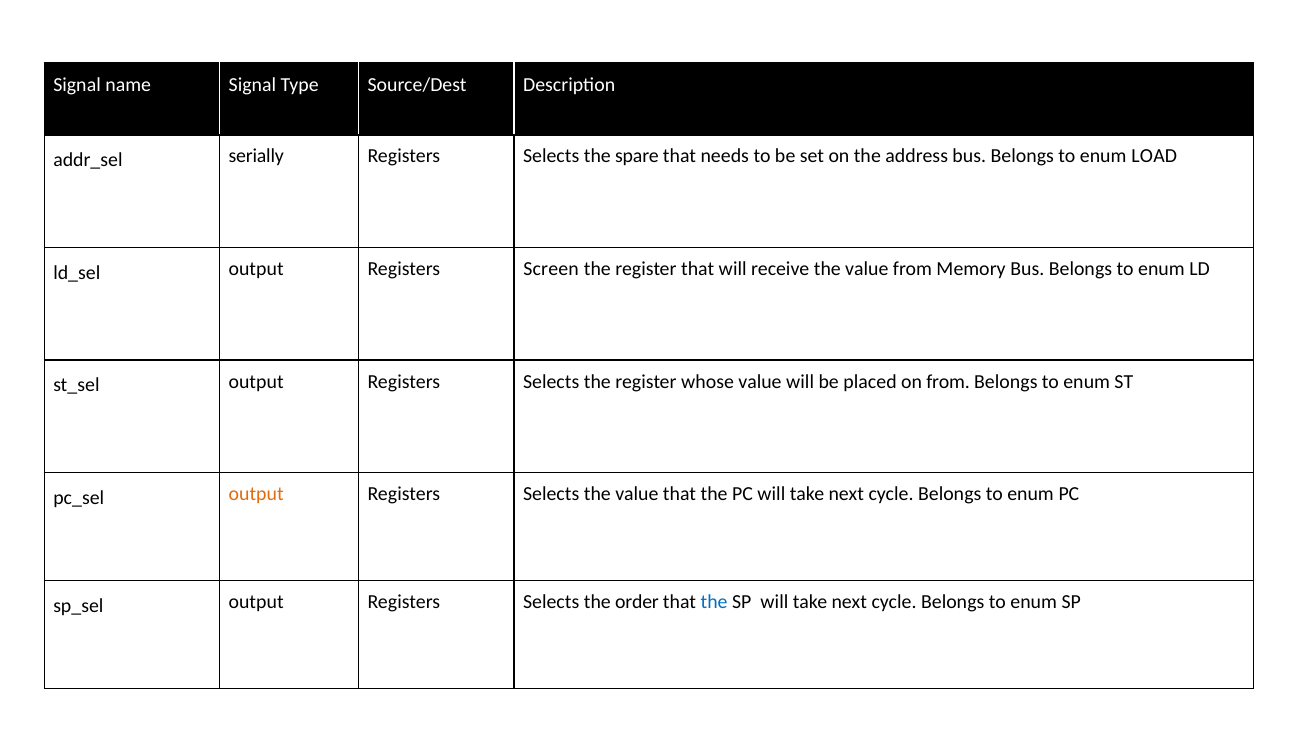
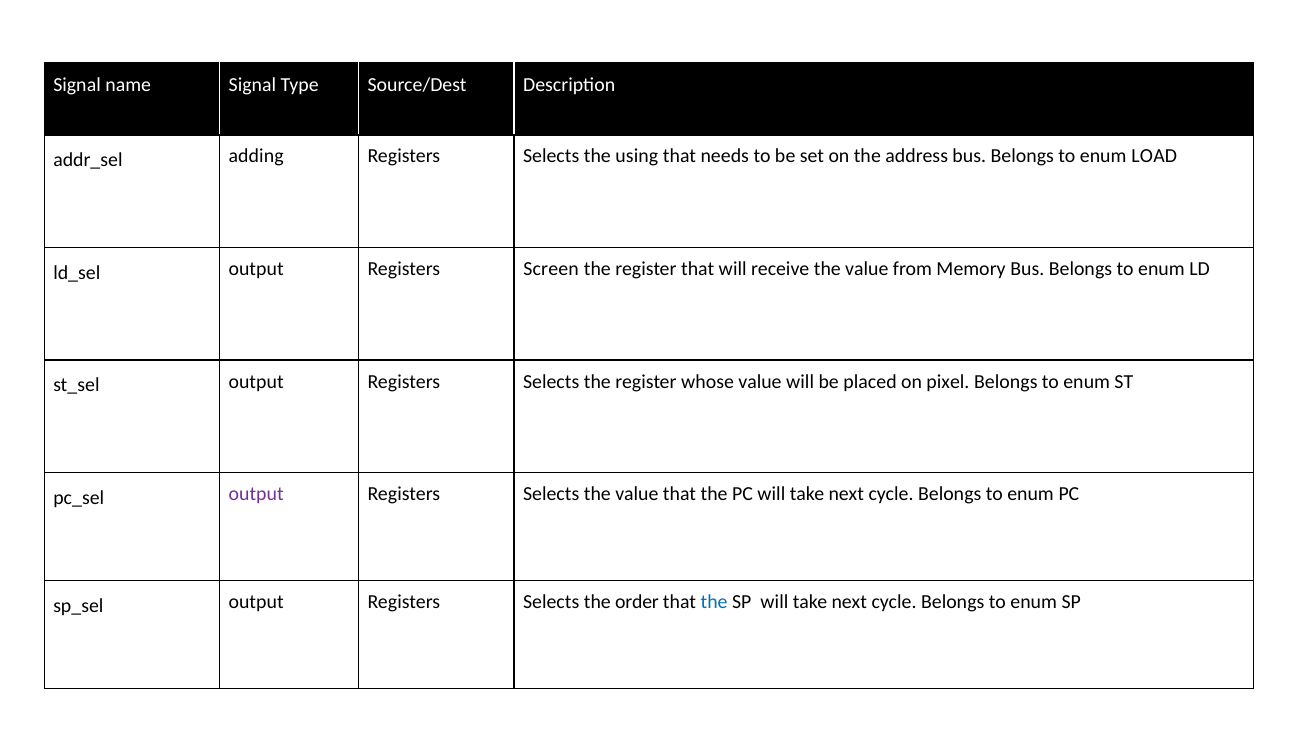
serially: serially -> adding
spare: spare -> using
on from: from -> pixel
output at (256, 494) colour: orange -> purple
